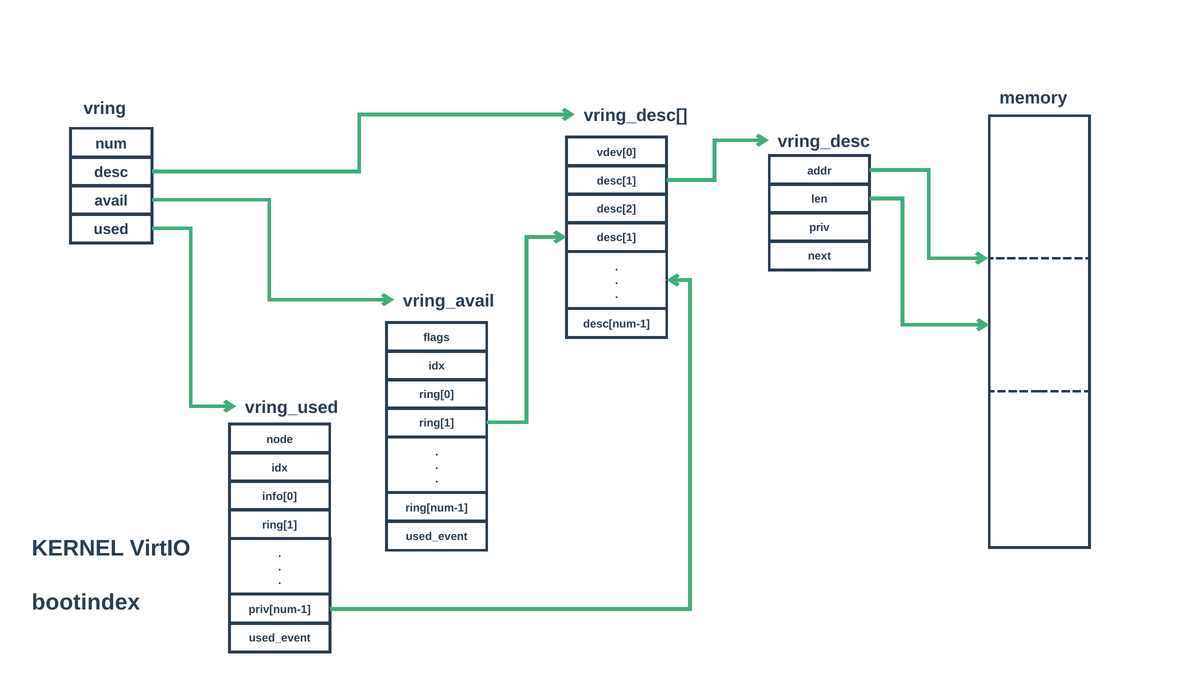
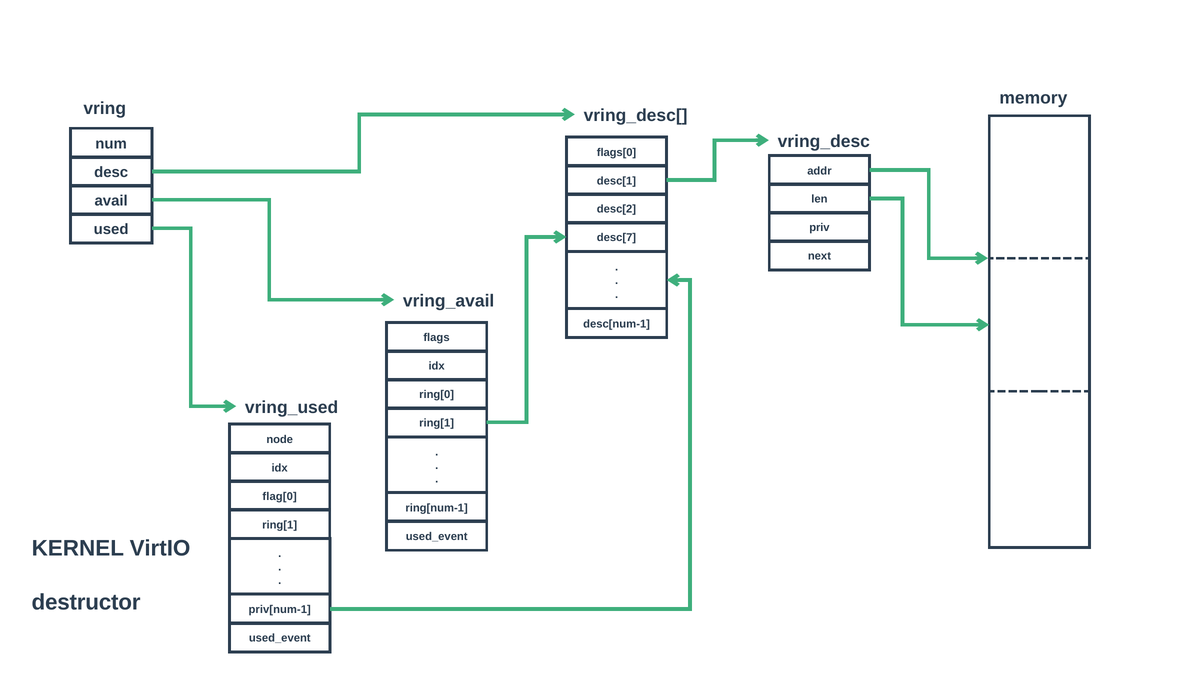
vdev[0: vdev[0 -> flags[0
desc[1 at (616, 238): desc[1 -> desc[7
info[0: info[0 -> flag[0
bootindex: bootindex -> destructor
